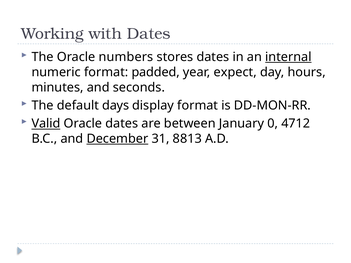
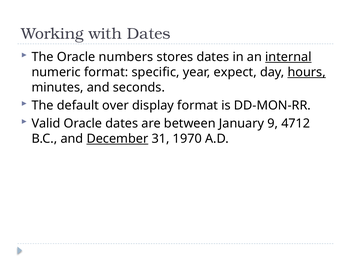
padded: padded -> specific
hours underline: none -> present
days: days -> over
Valid underline: present -> none
0: 0 -> 9
8813: 8813 -> 1970
